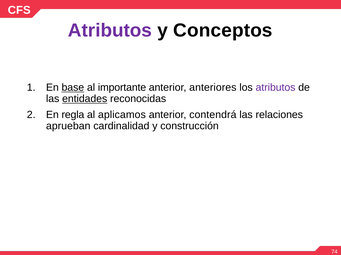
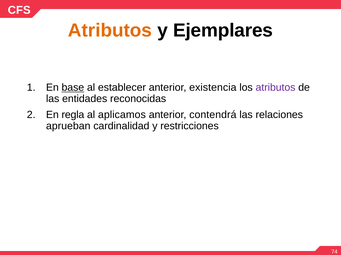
Atributos at (110, 31) colour: purple -> orange
Conceptos: Conceptos -> Ejemplares
importante: importante -> establecer
anteriores: anteriores -> existencia
entidades underline: present -> none
construcción: construcción -> restricciones
